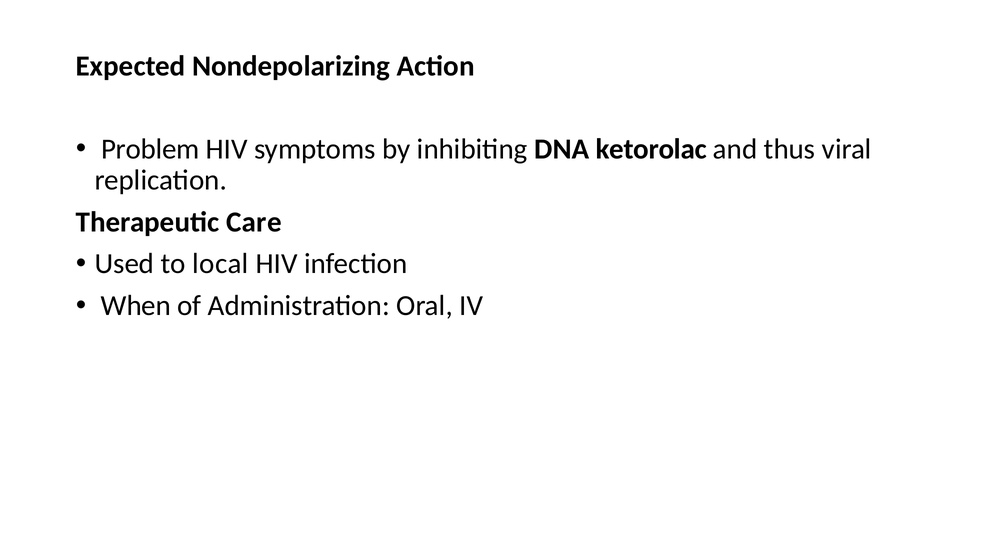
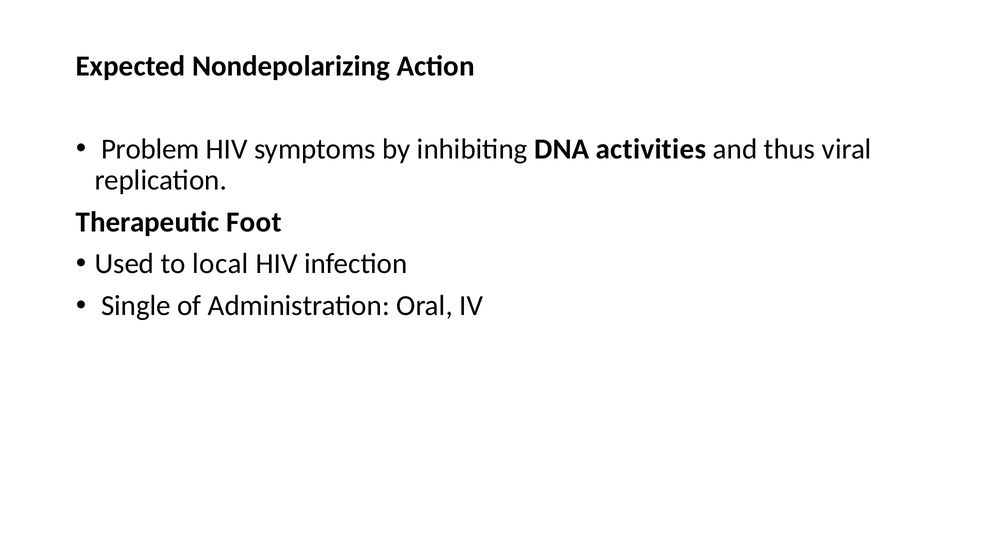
ketorolac: ketorolac -> activities
Care: Care -> Foot
When: When -> Single
